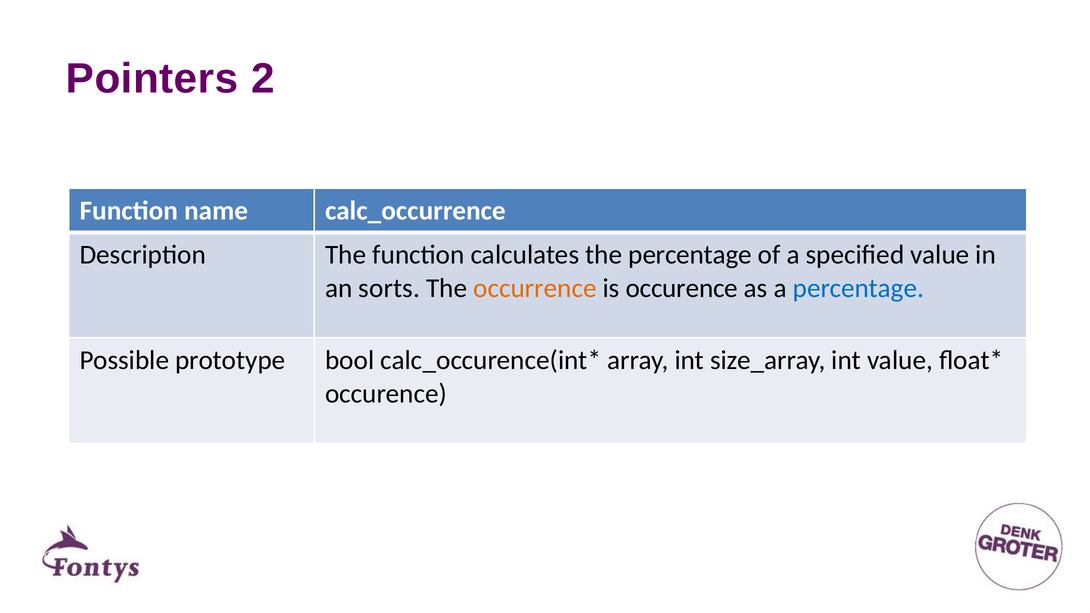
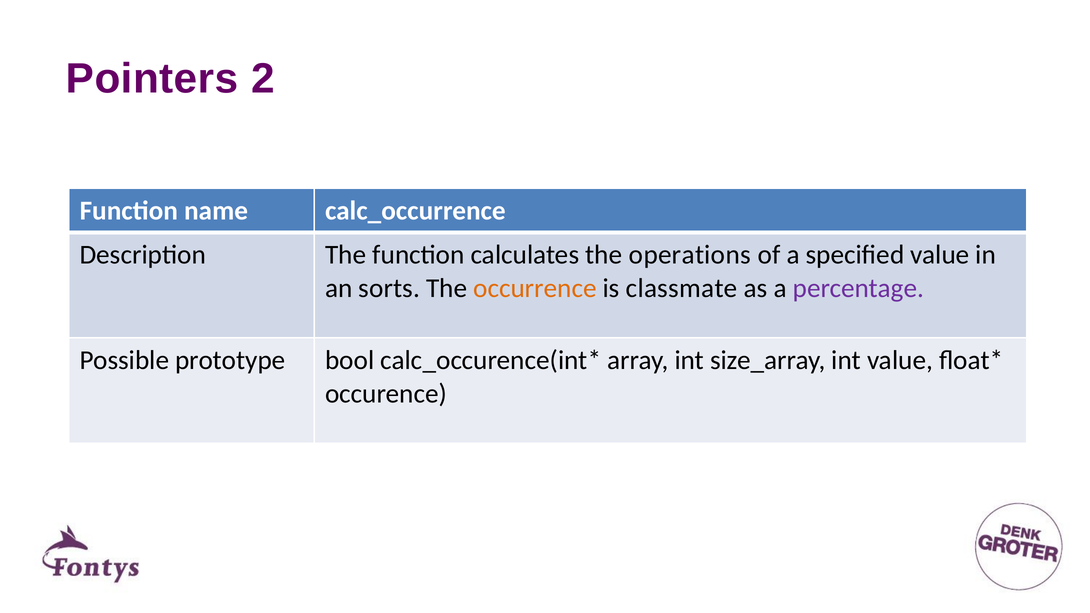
the percentage: percentage -> operations
is occurence: occurence -> classmate
percentage at (858, 288) colour: blue -> purple
